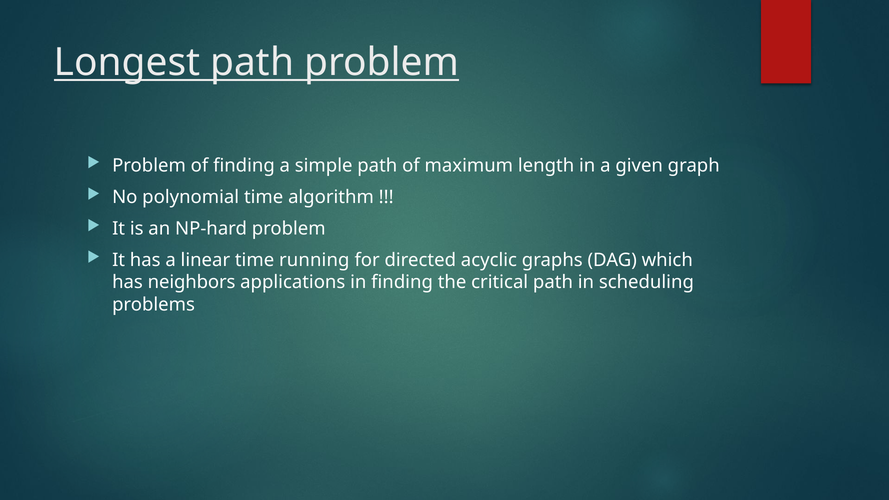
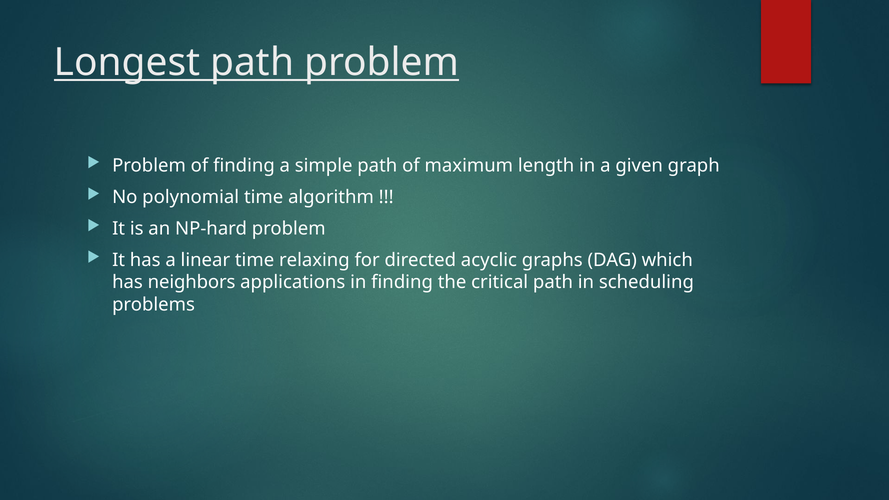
running: running -> relaxing
